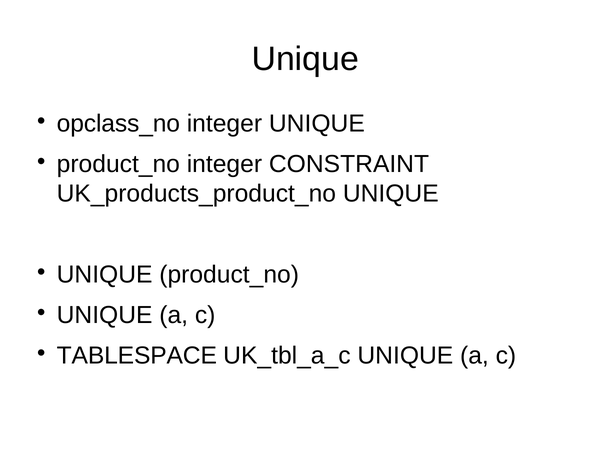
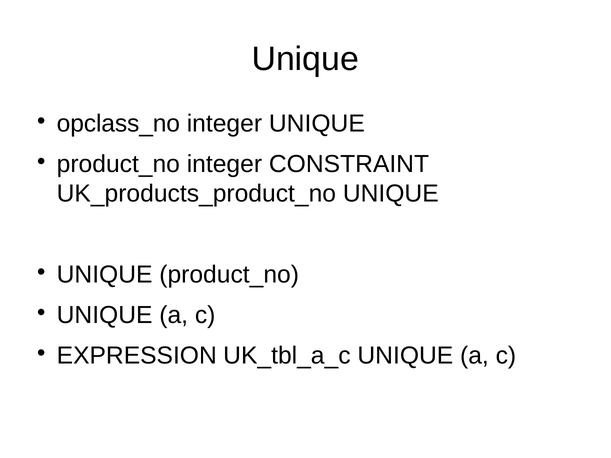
TABLESPACE: TABLESPACE -> EXPRESSION
